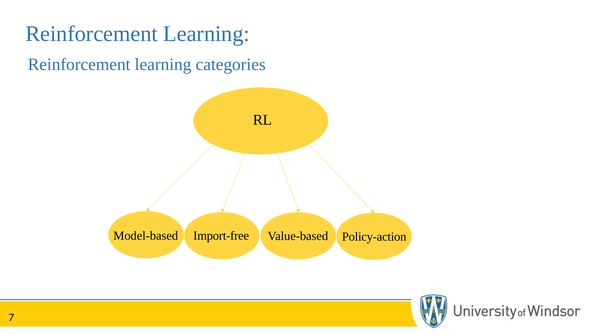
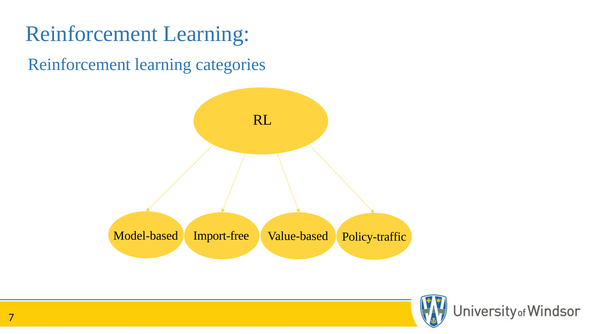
Policy-action: Policy-action -> Policy-traffic
